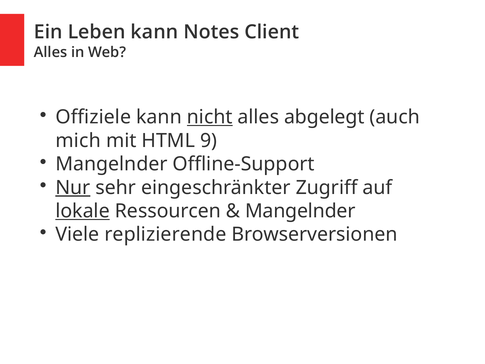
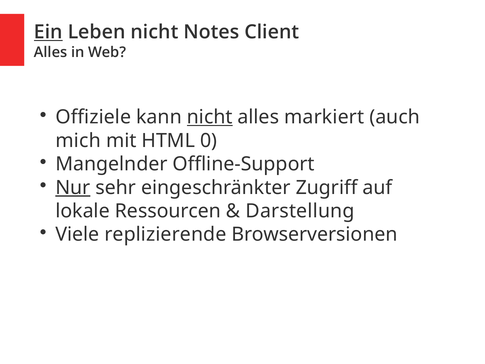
Ein underline: none -> present
Leben kann: kann -> nicht
abgelegt: abgelegt -> markiert
9: 9 -> 0
lokale underline: present -> none
Mangelnder at (300, 211): Mangelnder -> Darstellung
